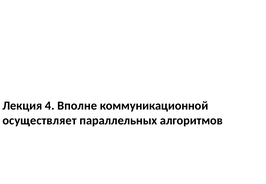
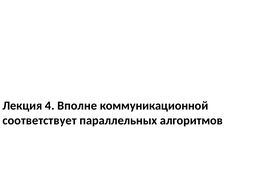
осуществляет: осуществляет -> соответствует
